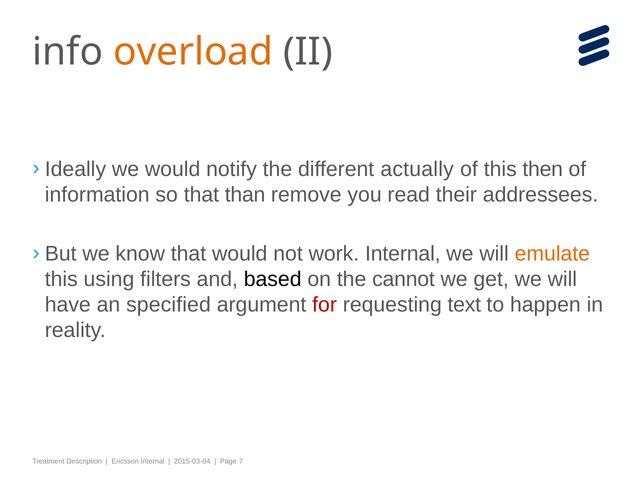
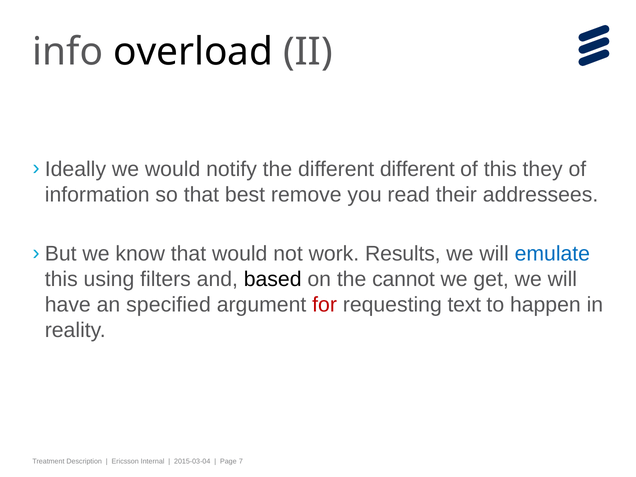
overload colour: orange -> black
different actually: actually -> different
then: then -> they
than: than -> best
work Internal: Internal -> Results
emulate colour: orange -> blue
